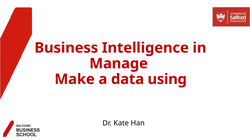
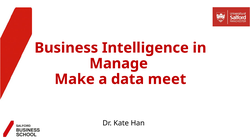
using: using -> meet
